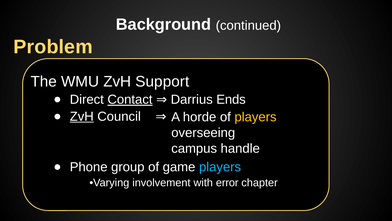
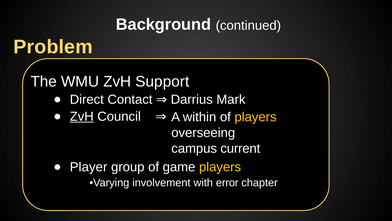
Contact underline: present -> none
Ends: Ends -> Mark
horde: horde -> within
handle: handle -> current
Phone: Phone -> Player
players at (220, 167) colour: light blue -> yellow
